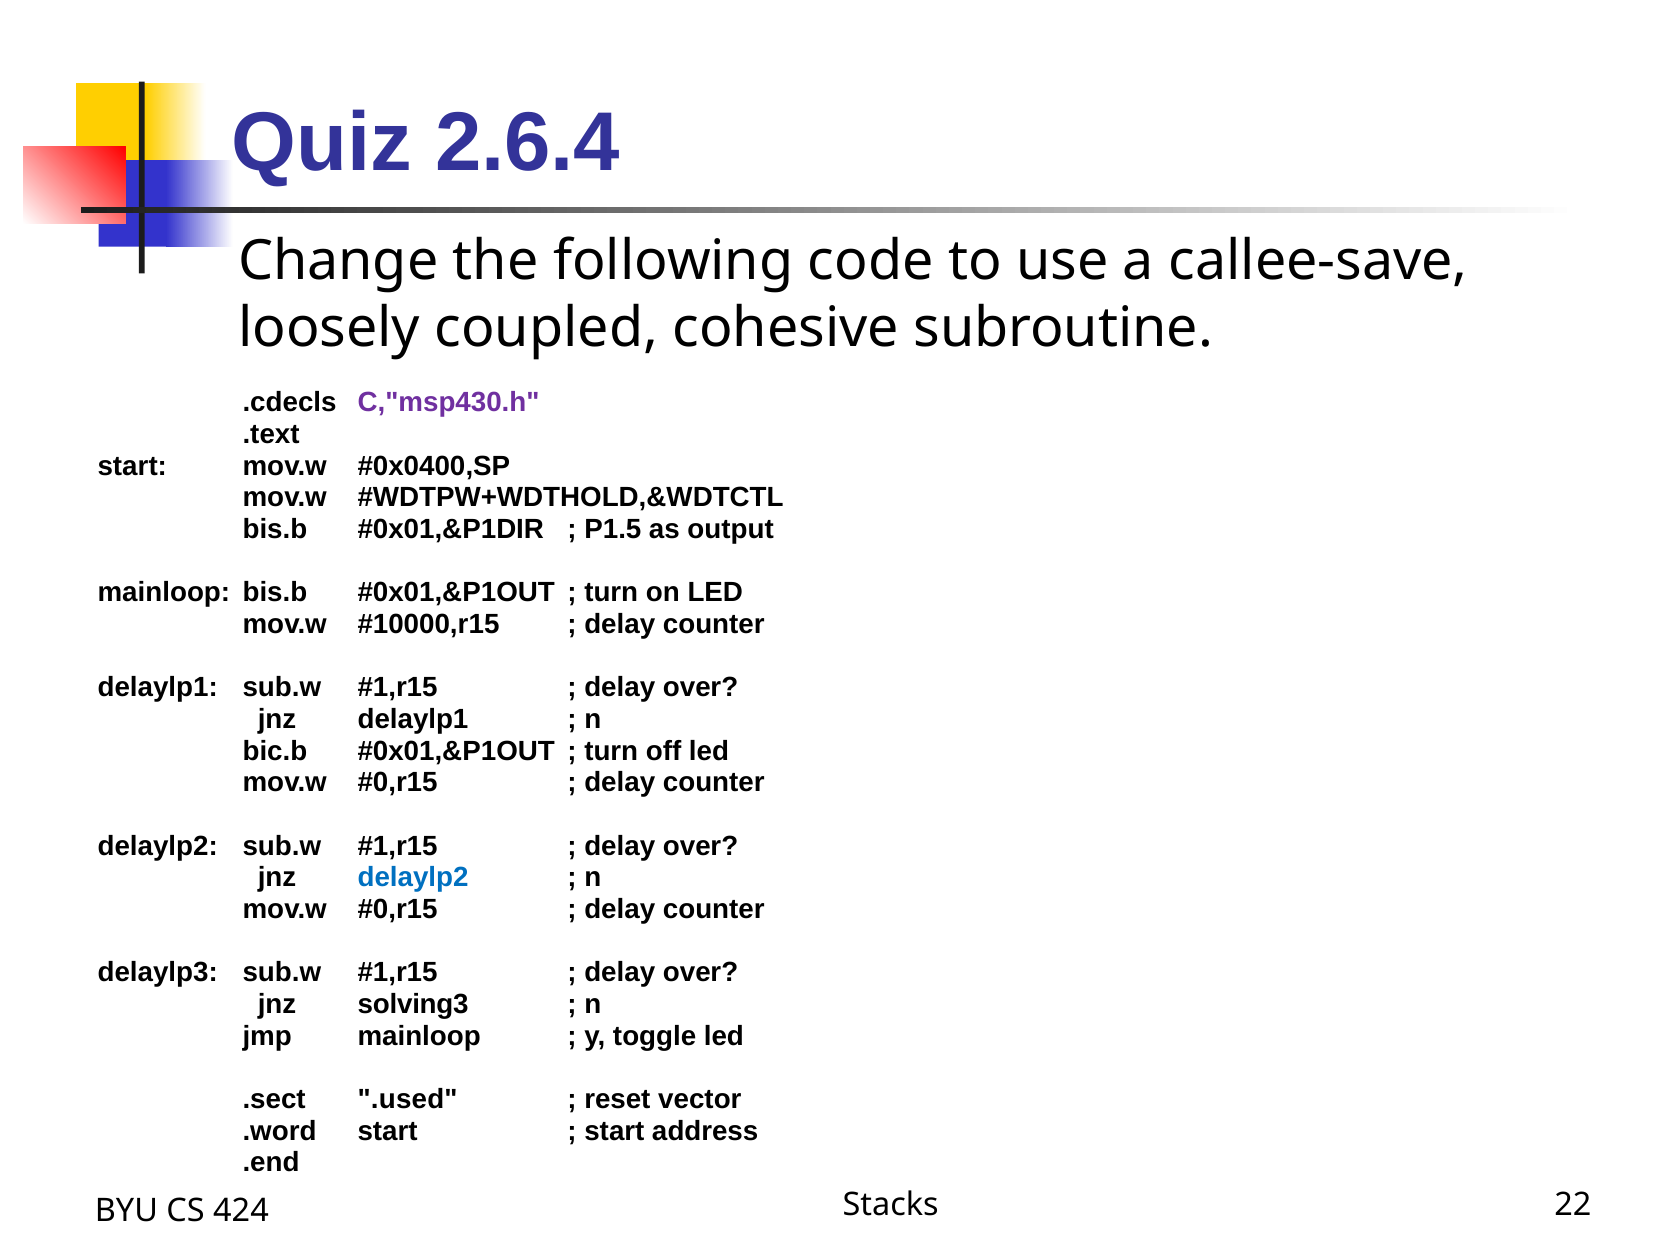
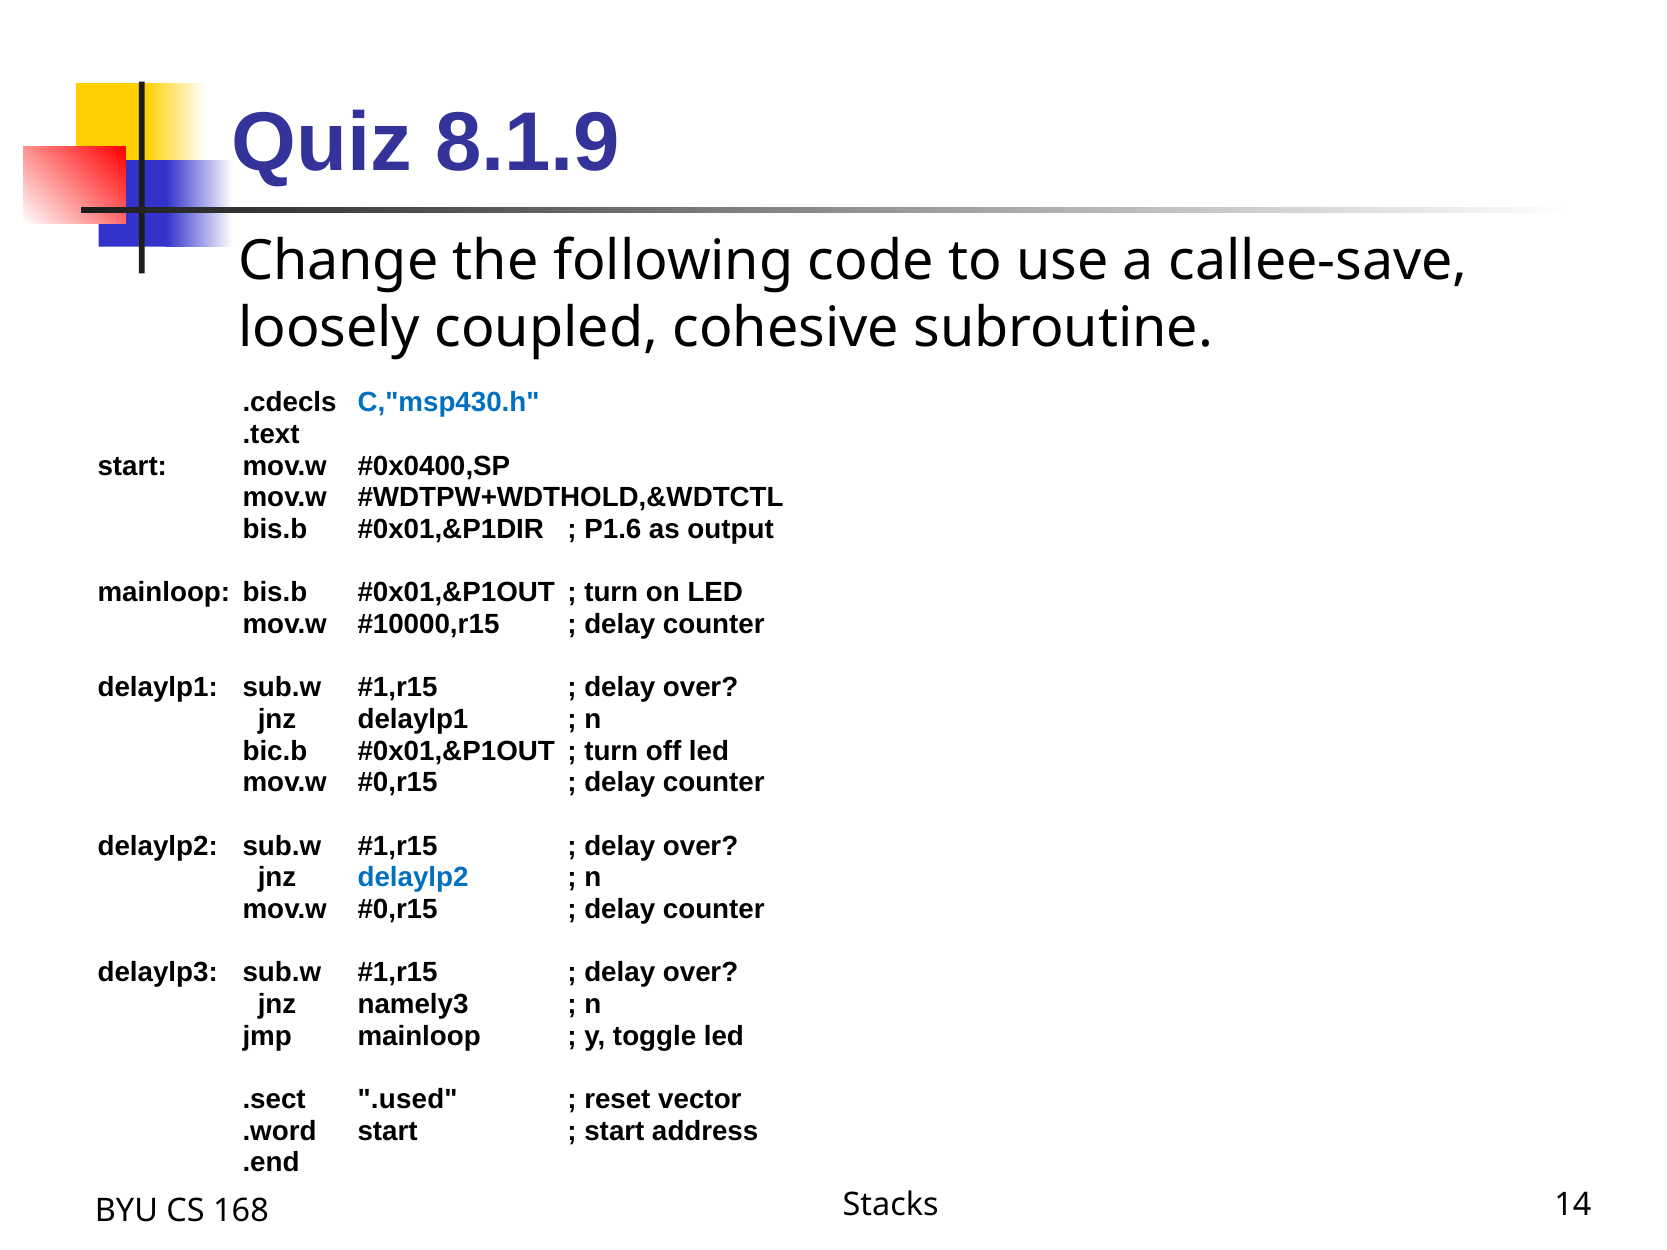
2.6.4: 2.6.4 -> 8.1.9
C,"msp430.h colour: purple -> blue
P1.5: P1.5 -> P1.6
solving3: solving3 -> namely3
22: 22 -> 14
424: 424 -> 168
